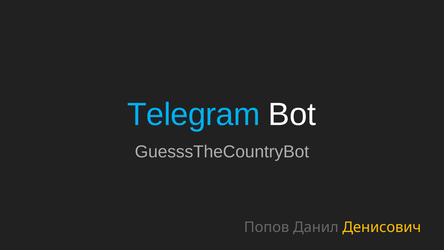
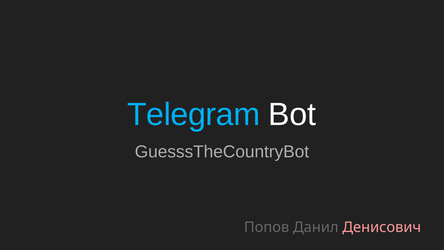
Денисович colour: yellow -> pink
